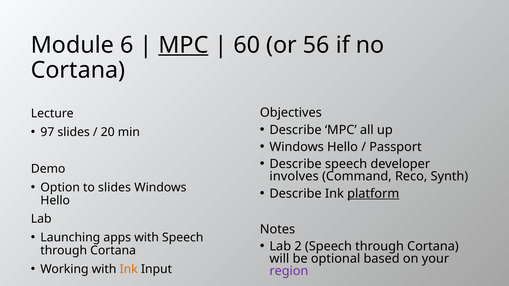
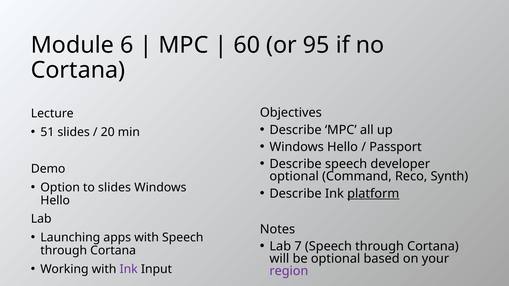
MPC at (183, 45) underline: present -> none
56: 56 -> 95
97: 97 -> 51
involves at (294, 177): involves -> optional
2: 2 -> 7
Ink at (129, 269) colour: orange -> purple
